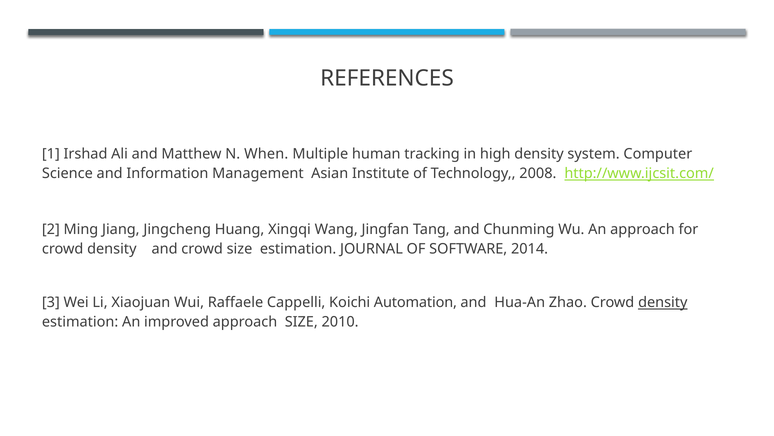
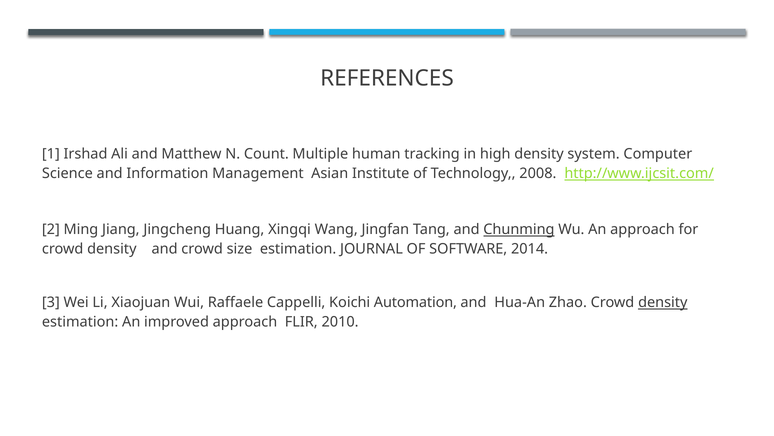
When: When -> Count
Chunming underline: none -> present
approach SIZE: SIZE -> FLIR
